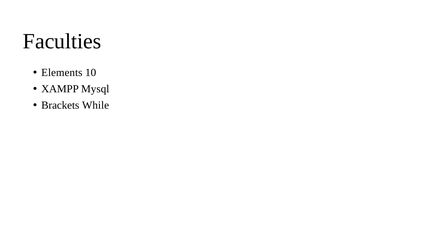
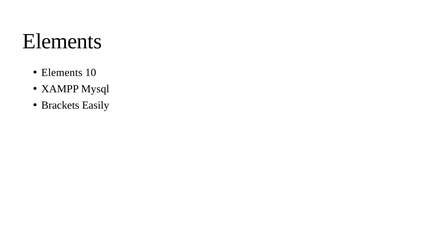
Faculties at (62, 41): Faculties -> Elements
While: While -> Easily
